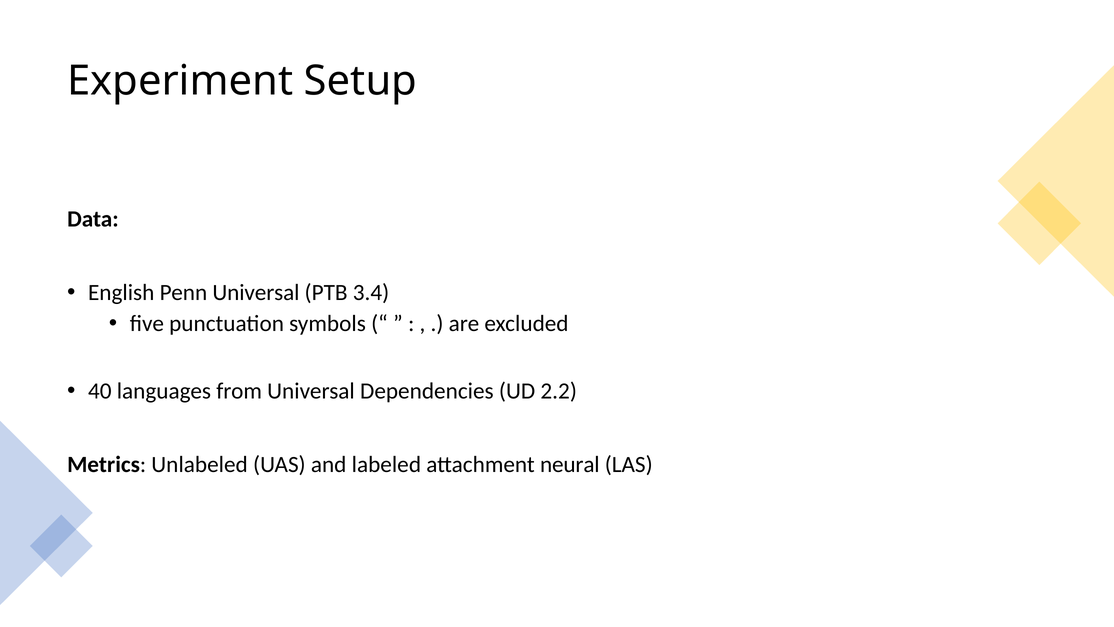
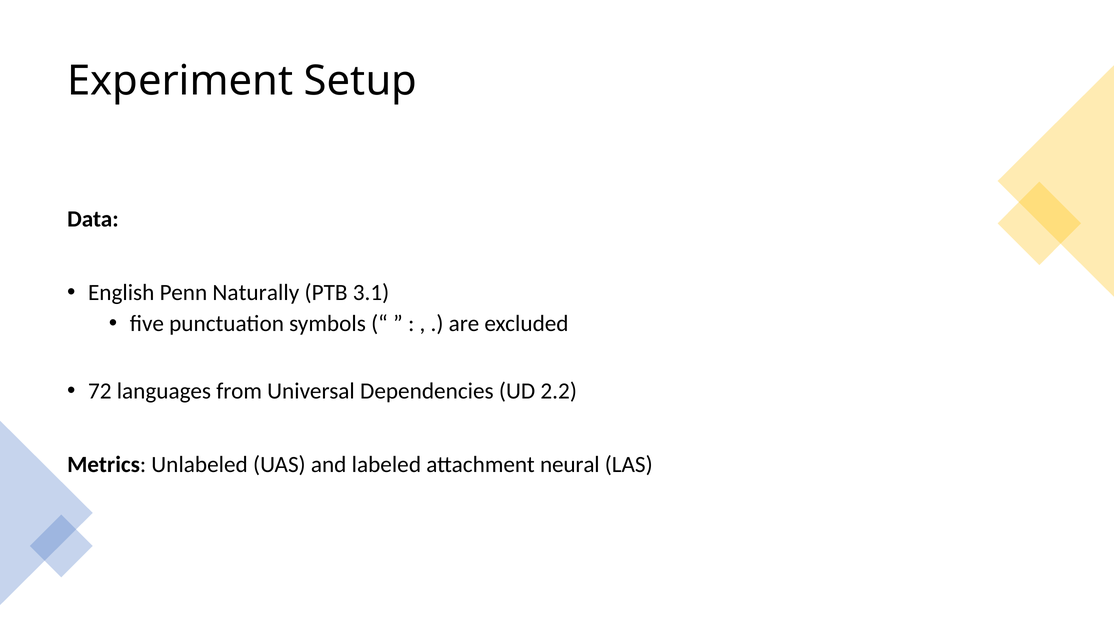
Penn Universal: Universal -> Naturally
3.4: 3.4 -> 3.1
40: 40 -> 72
